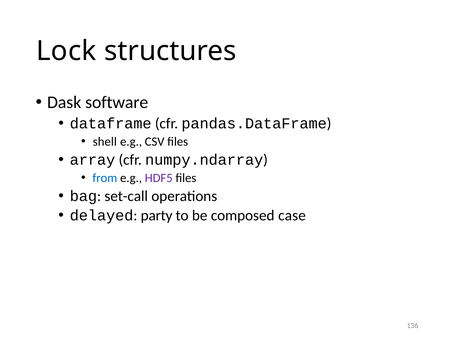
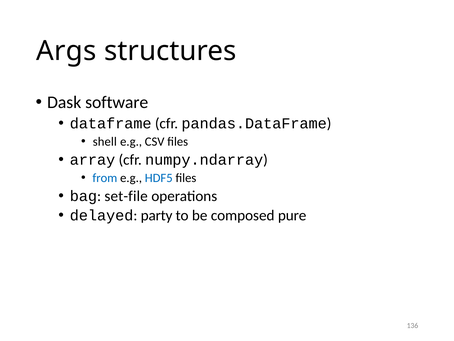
Lock: Lock -> Args
HDF5 colour: purple -> blue
set-call: set-call -> set-file
case: case -> pure
